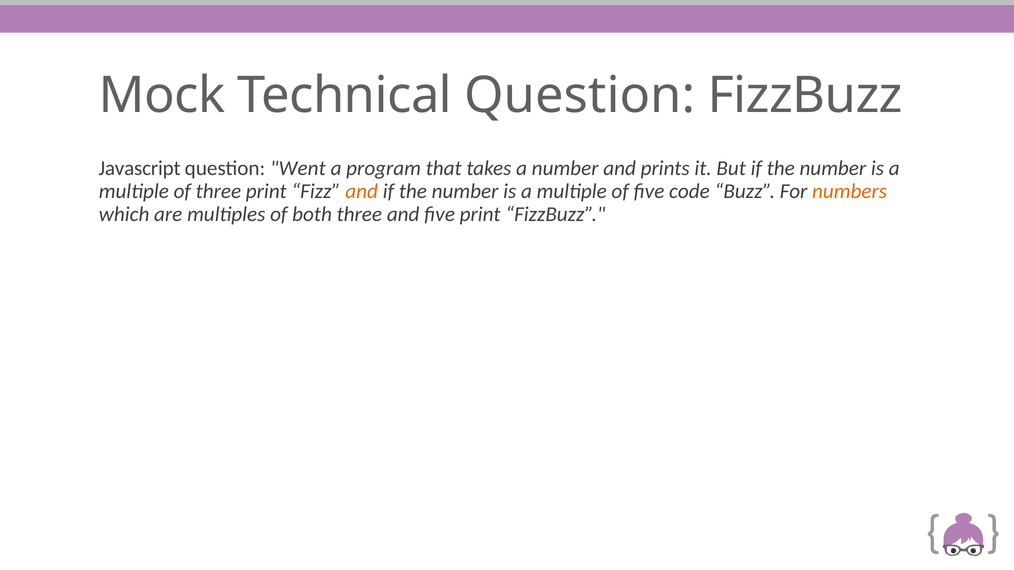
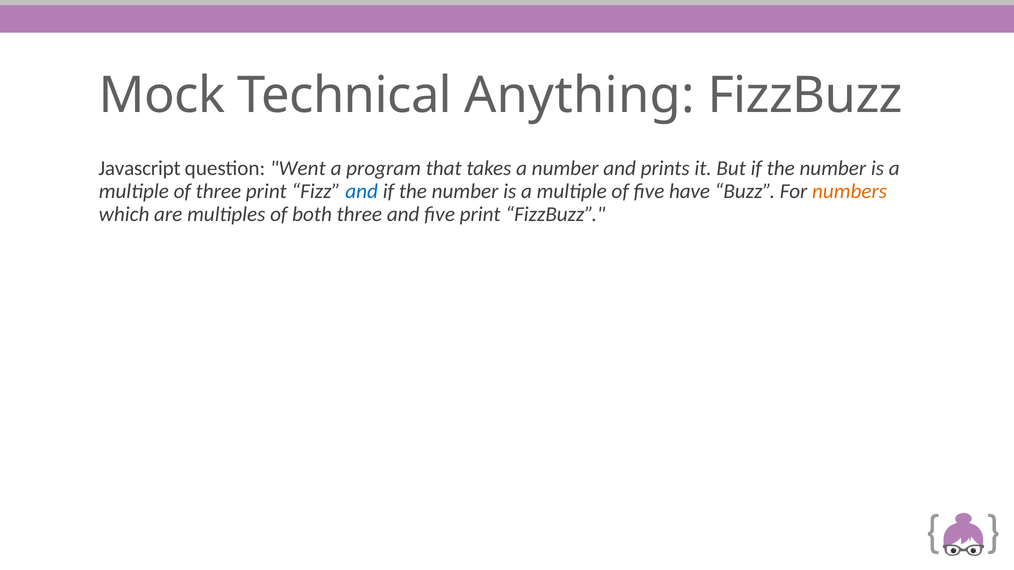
Technical Question: Question -> Anything
and at (362, 191) colour: orange -> blue
code: code -> have
